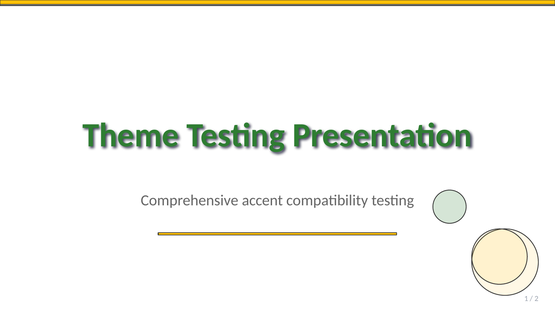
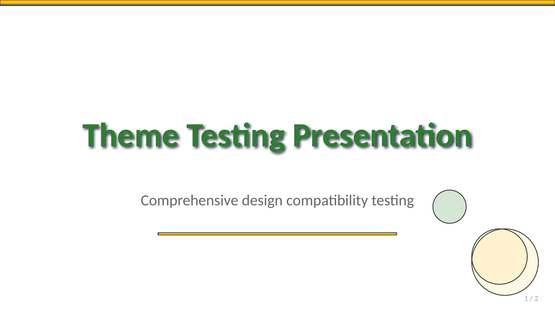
accent: accent -> design
